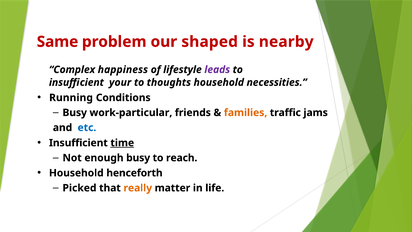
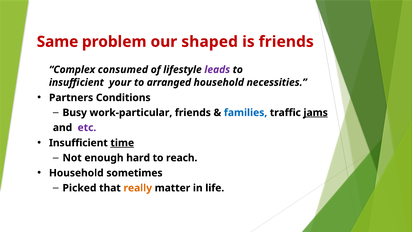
is nearby: nearby -> friends
happiness: happiness -> consumed
thoughts: thoughts -> arranged
Running: Running -> Partners
families colour: orange -> blue
jams underline: none -> present
etc colour: blue -> purple
enough busy: busy -> hard
henceforth: henceforth -> sometimes
